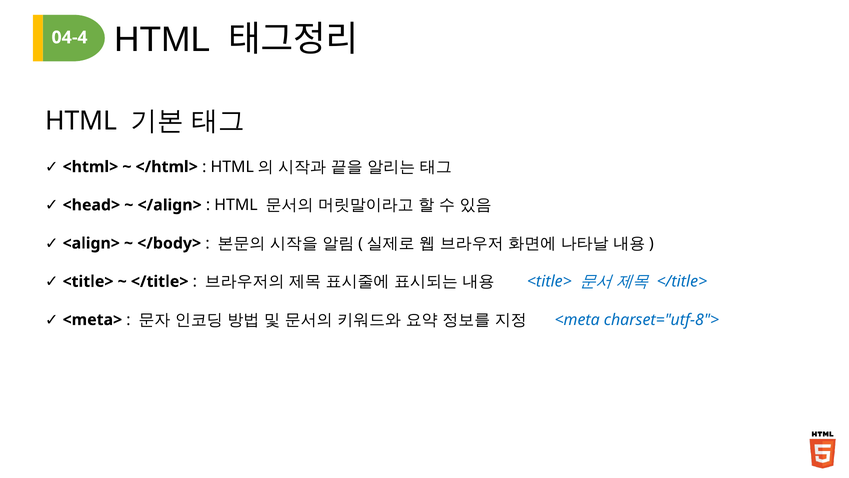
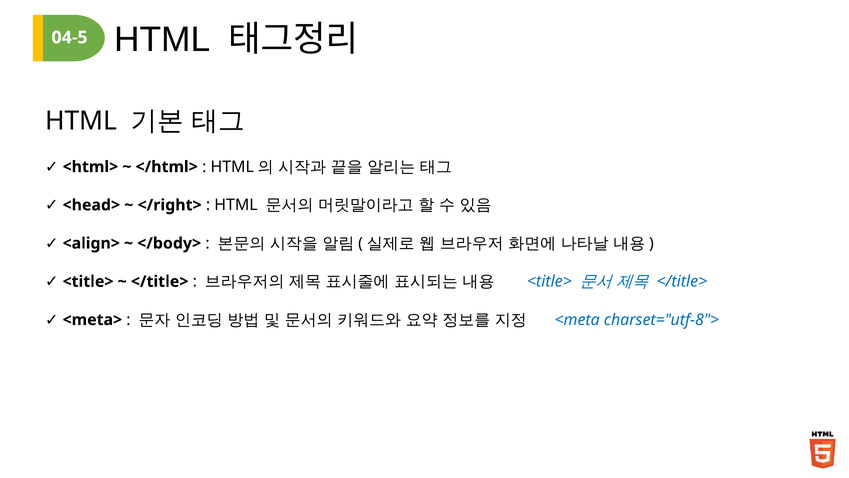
04-4: 04-4 -> 04-5
</align>: </align> -> </right>
